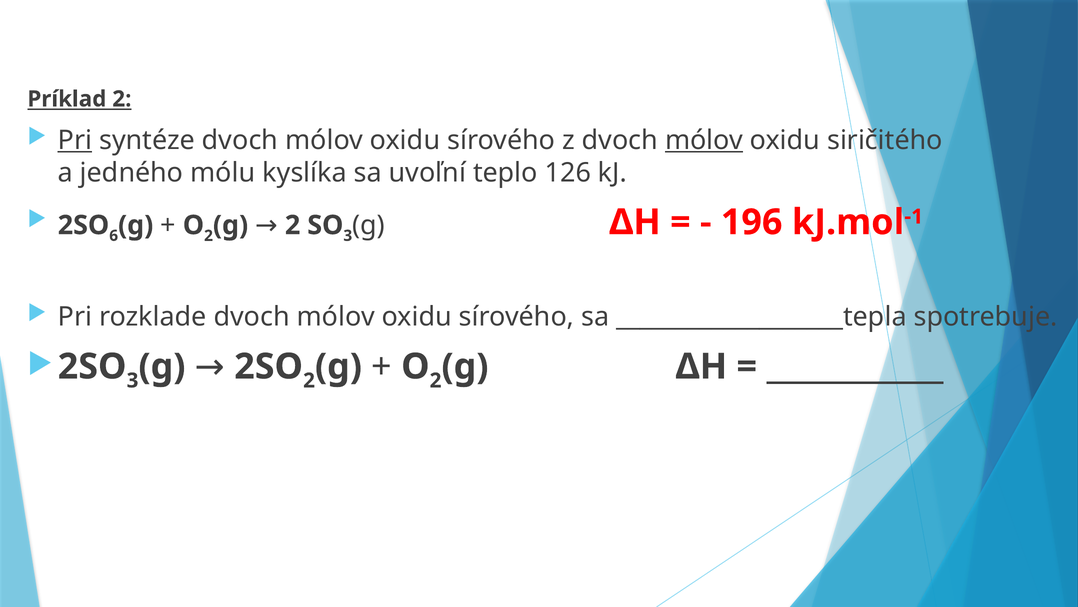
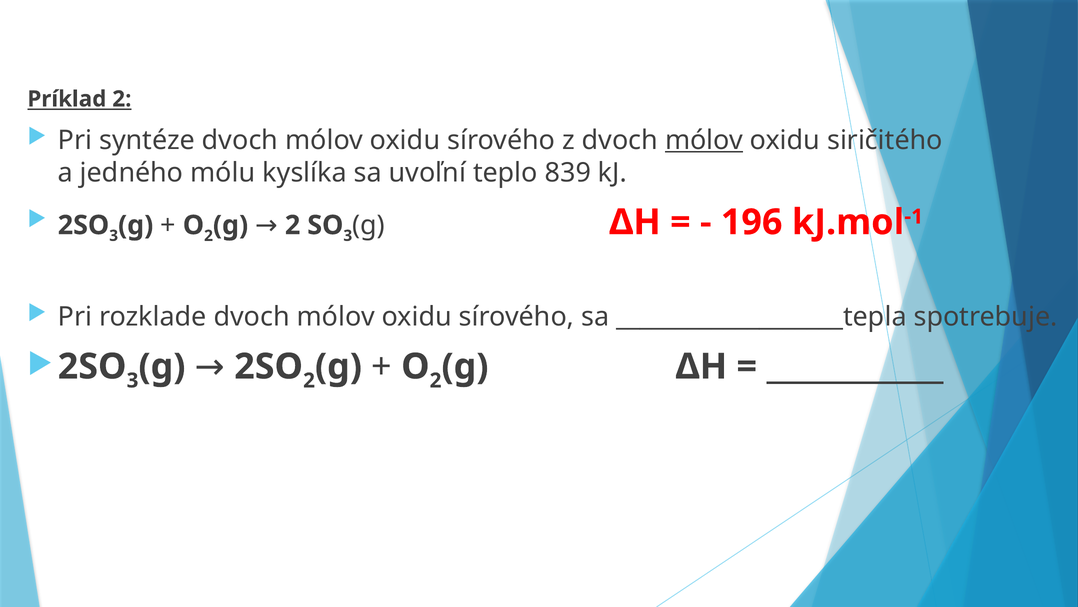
Pri at (75, 140) underline: present -> none
126: 126 -> 839
6 at (114, 235): 6 -> 3
